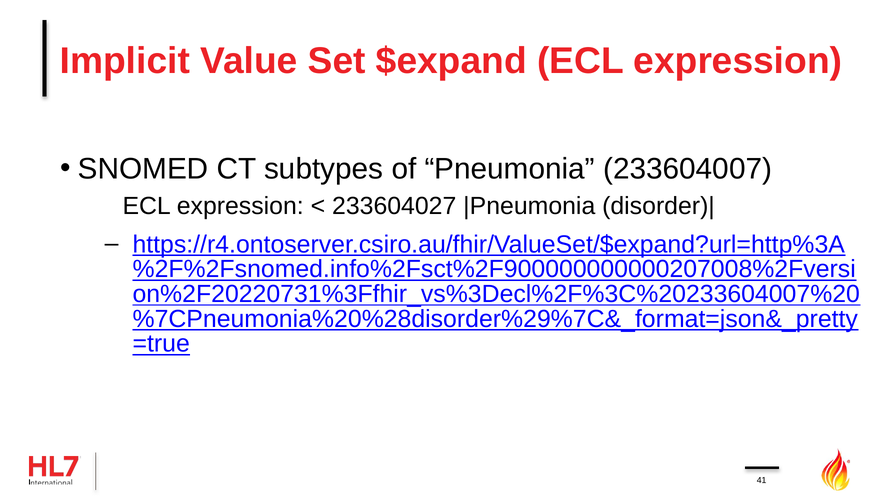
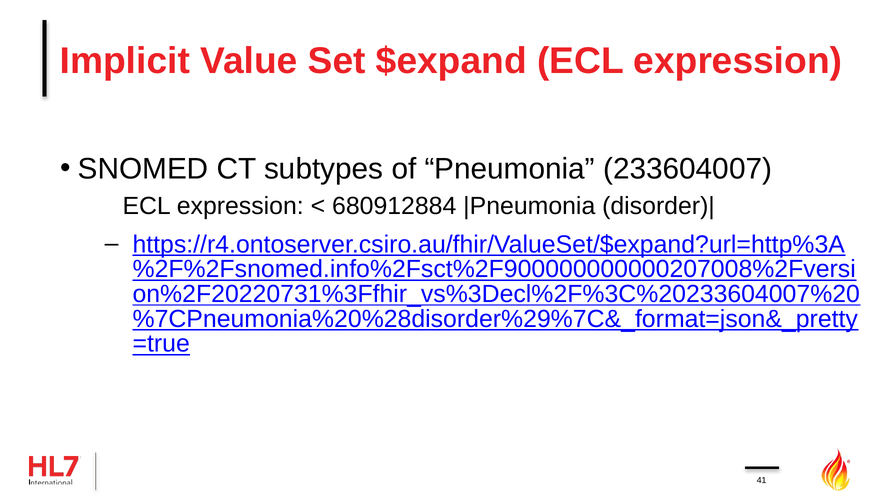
233604027: 233604027 -> 680912884
